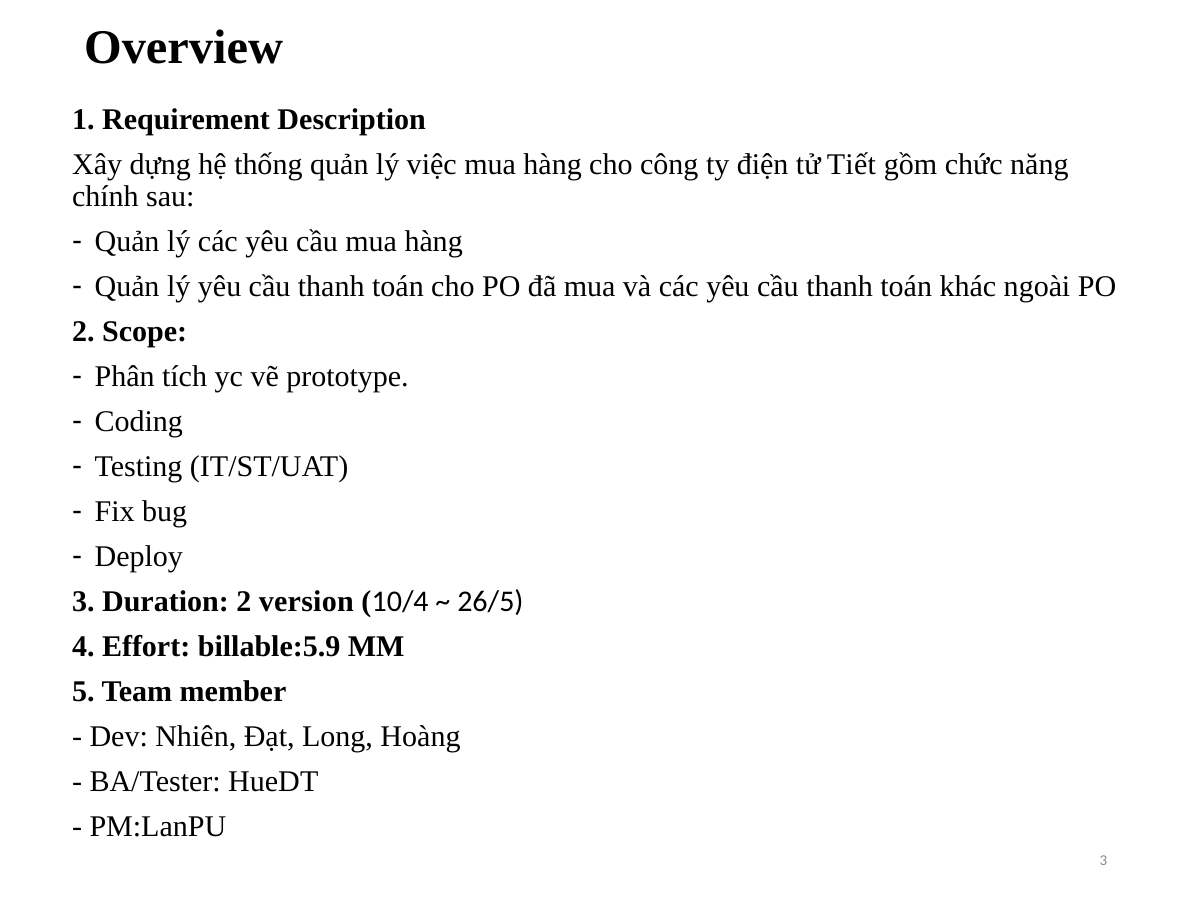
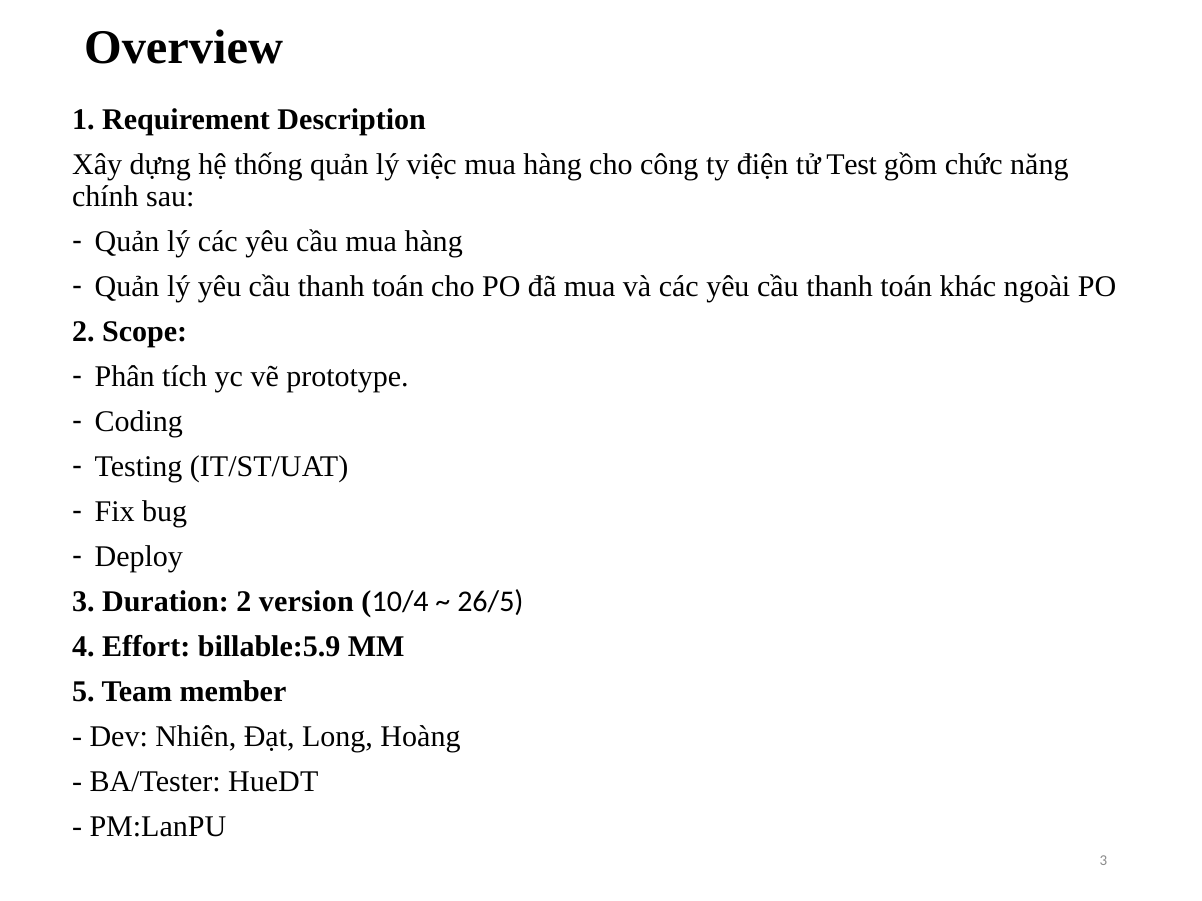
Tiết: Tiết -> Test
